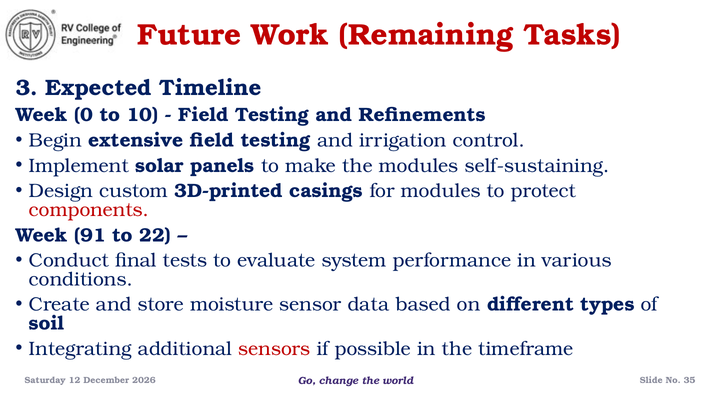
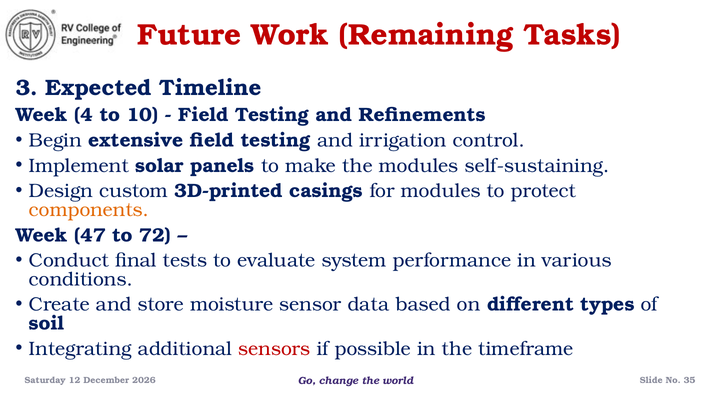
0: 0 -> 4
components colour: red -> orange
91: 91 -> 47
22: 22 -> 72
